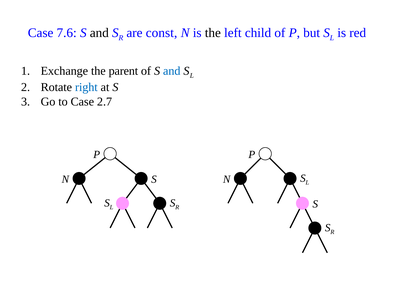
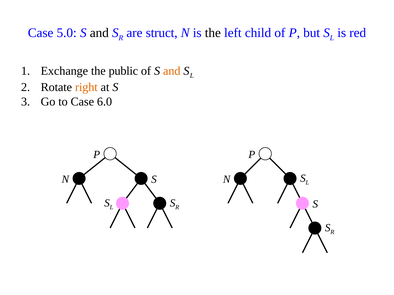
7.6: 7.6 -> 5.0
const: const -> struct
parent: parent -> public
and at (172, 71) colour: blue -> orange
right colour: blue -> orange
2.7: 2.7 -> 6.0
